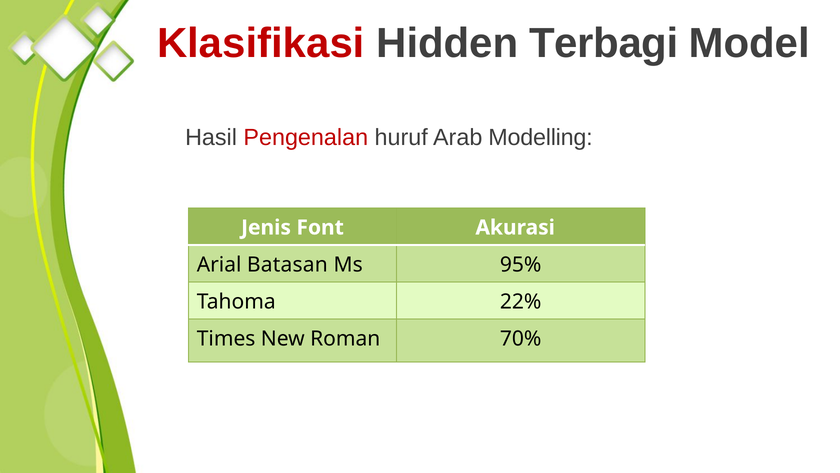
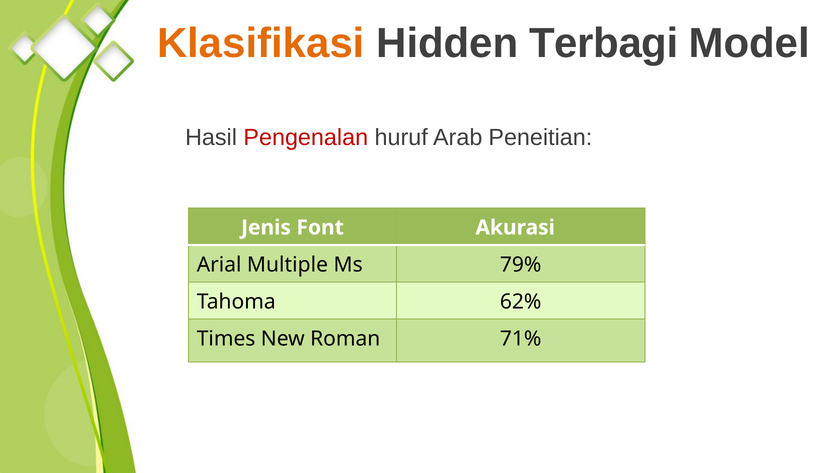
Klasifikasi colour: red -> orange
Modelling: Modelling -> Peneitian
Batasan: Batasan -> Multiple
95%: 95% -> 79%
22%: 22% -> 62%
70%: 70% -> 71%
